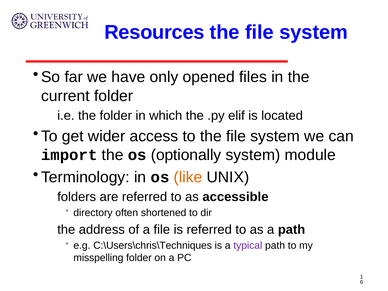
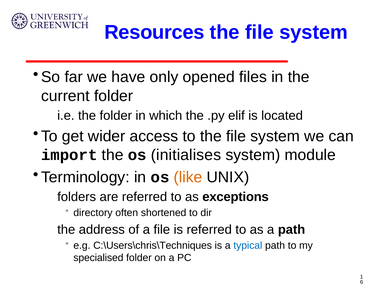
optionally: optionally -> initialises
accessible: accessible -> exceptions
typical colour: purple -> blue
misspelling: misspelling -> specialised
